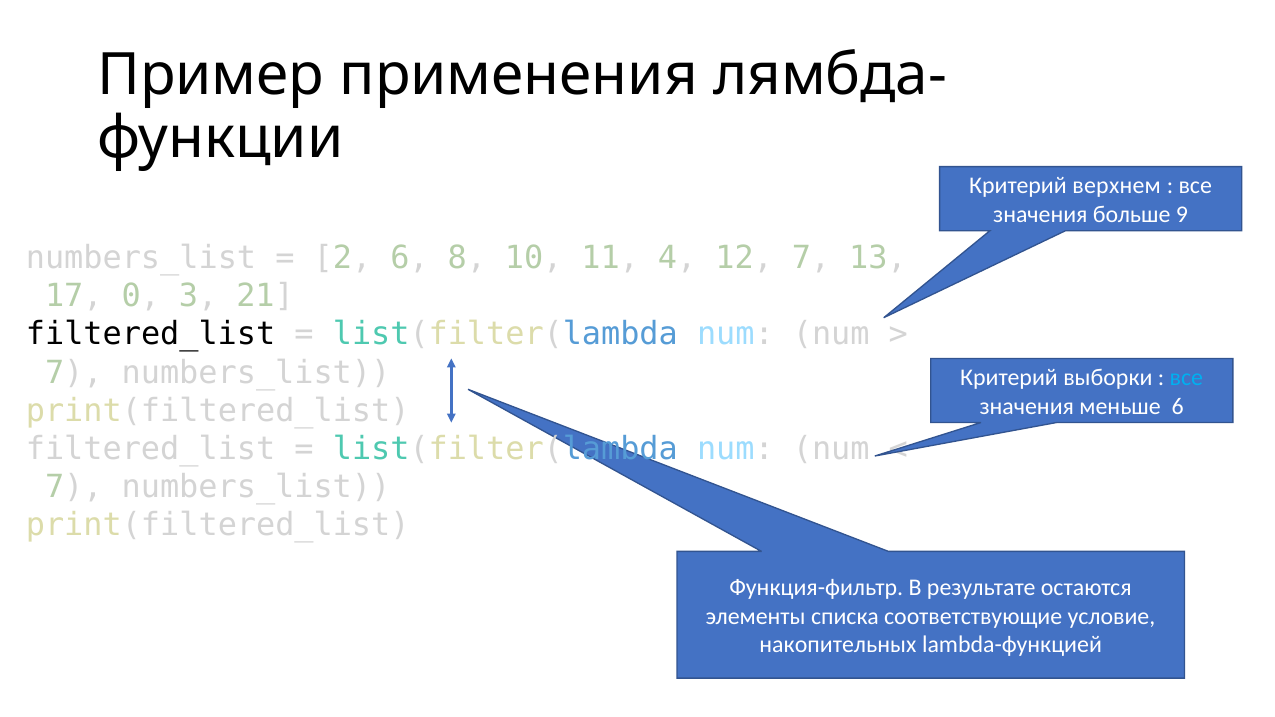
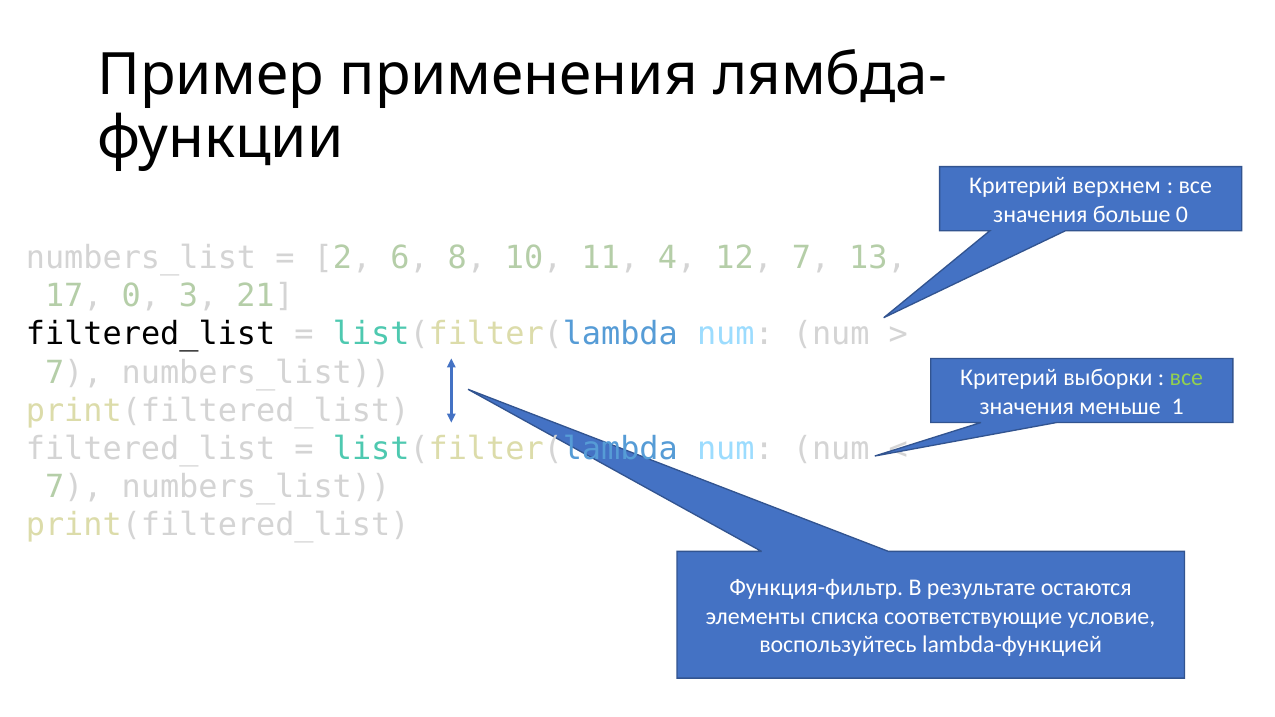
больше 9: 9 -> 0
все at (1186, 378) colour: light blue -> light green
меньше 6: 6 -> 1
накопительных: накопительных -> воспользуйтесь
